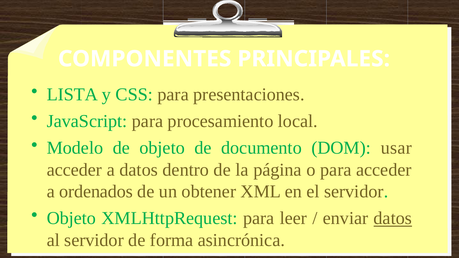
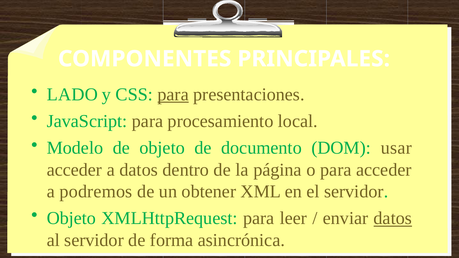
LISTA: LISTA -> LADO
para at (173, 95) underline: none -> present
ordenados: ordenados -> podremos
